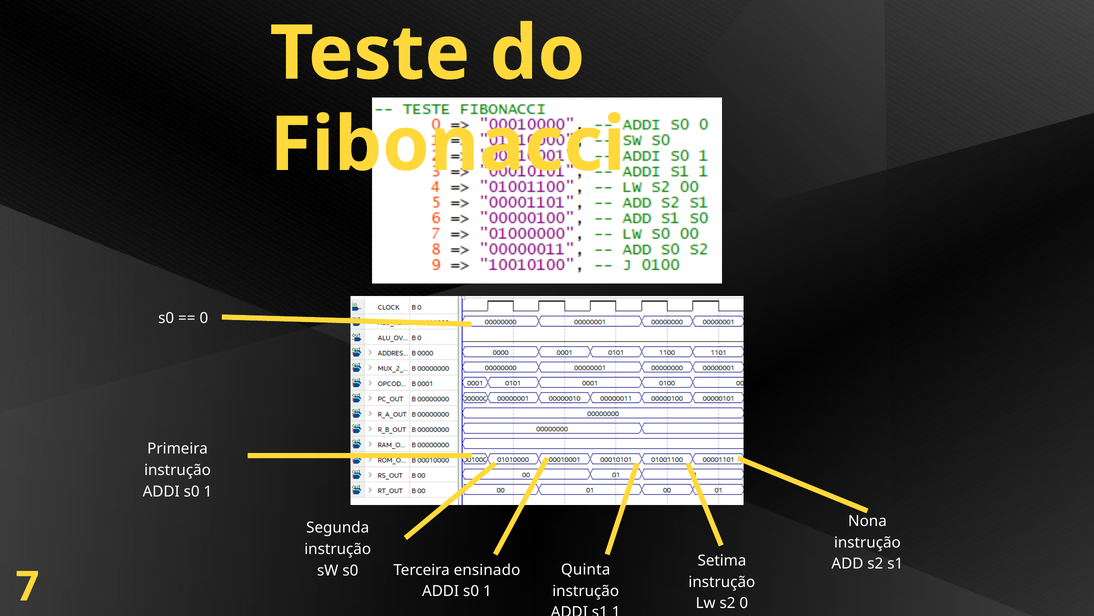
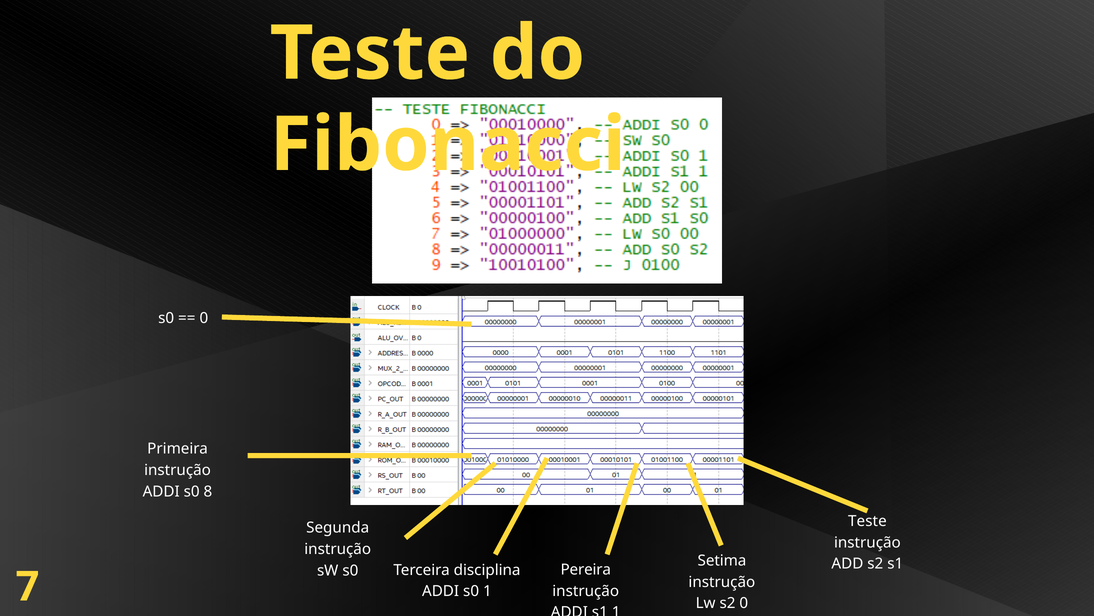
1 at (208, 491): 1 -> 8
Nona at (867, 521): Nona -> Teste
Quinta: Quinta -> Pereira
ensinado: ensinado -> disciplina
